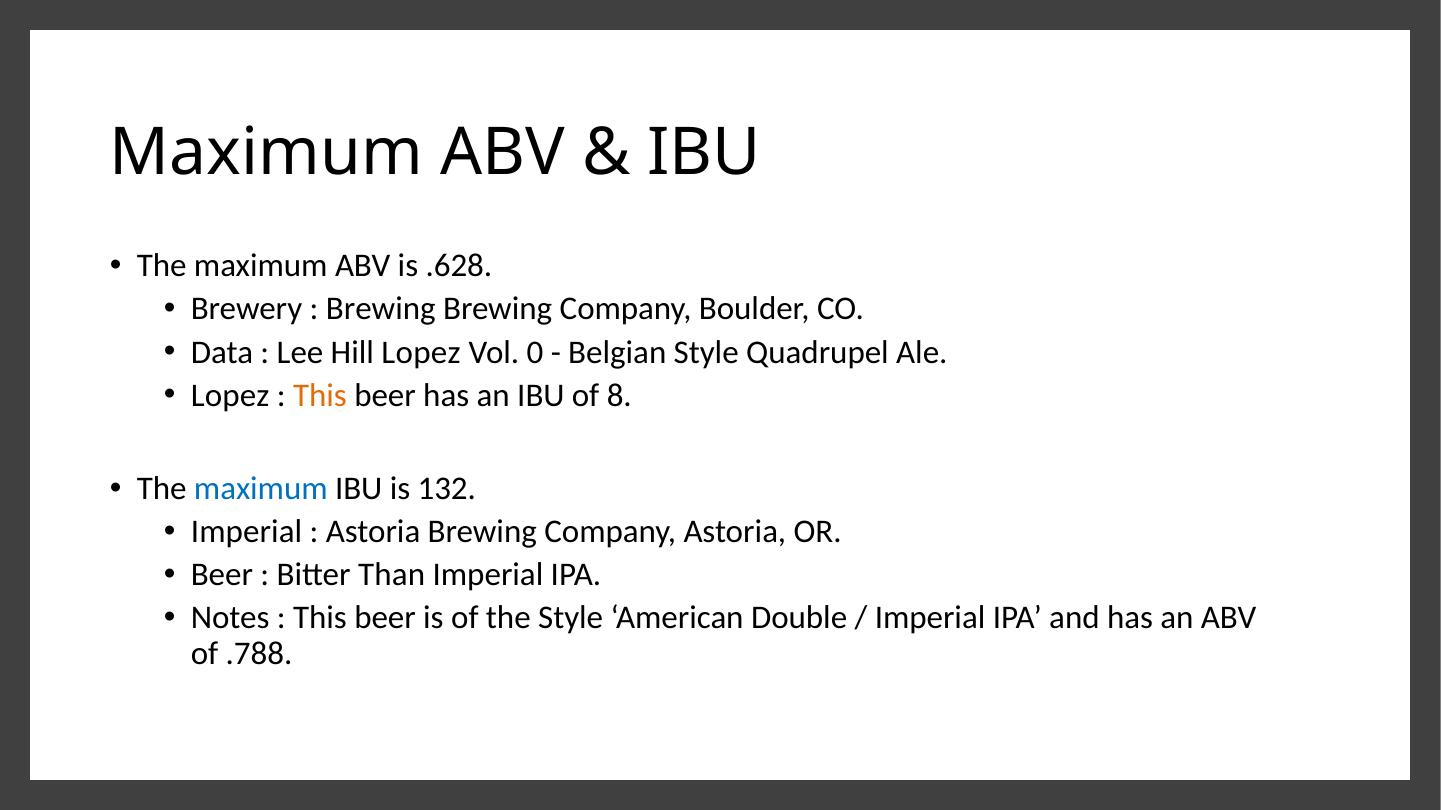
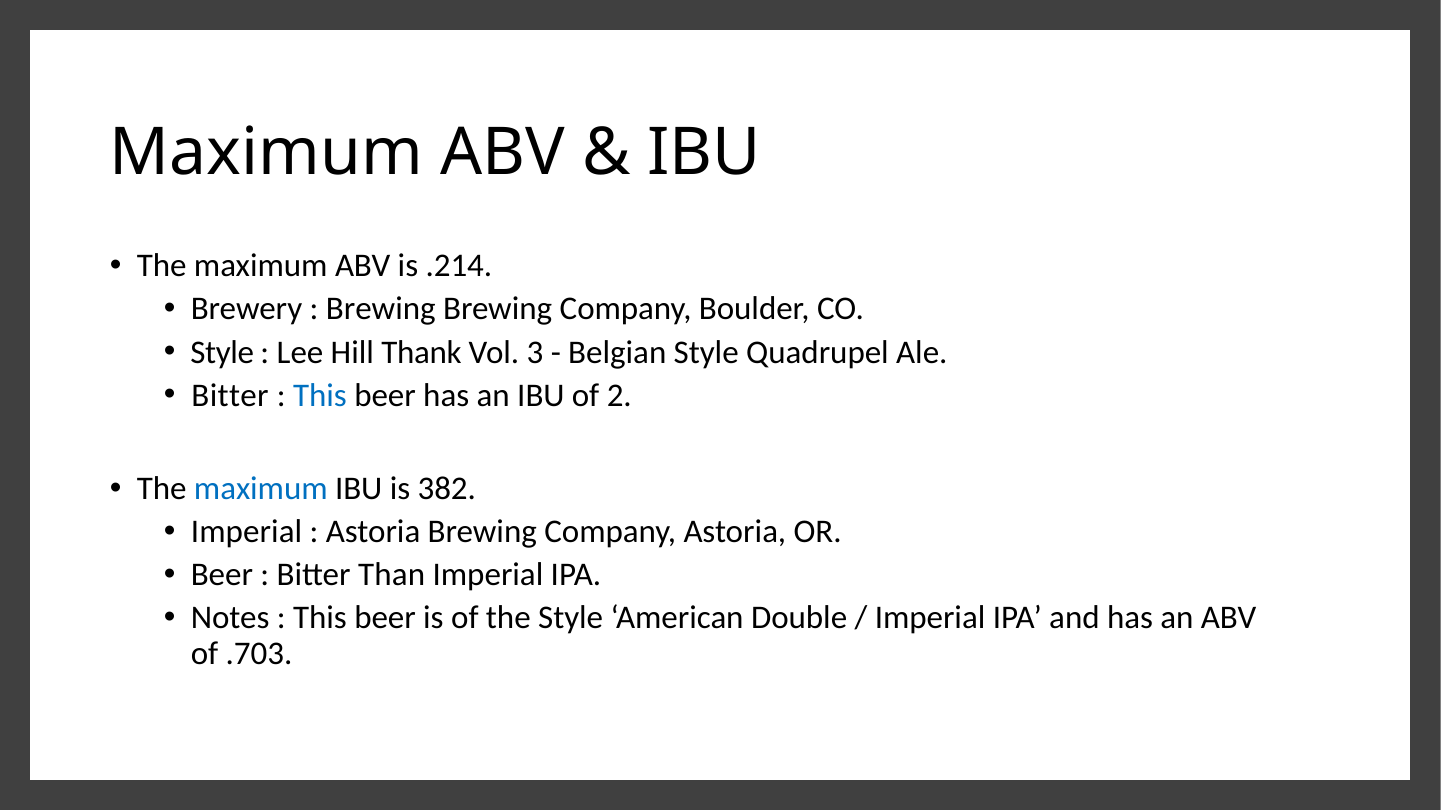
.628: .628 -> .214
Data at (222, 352): Data -> Style
Hill Lopez: Lopez -> Thank
0: 0 -> 3
Lopez at (230, 395): Lopez -> Bitter
This at (320, 395) colour: orange -> blue
8: 8 -> 2
132: 132 -> 382
.788: .788 -> .703
